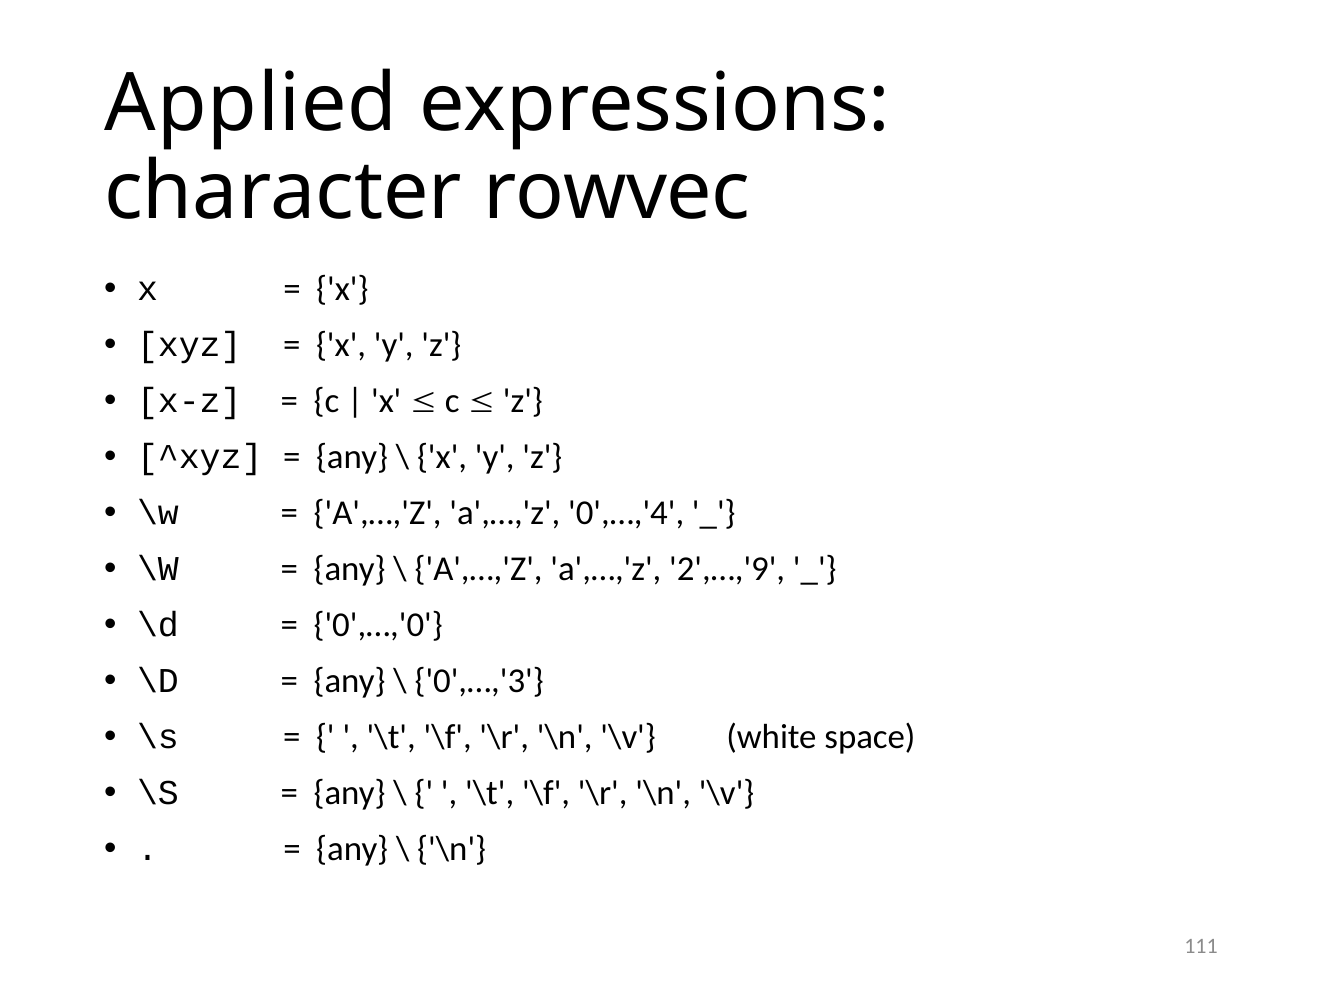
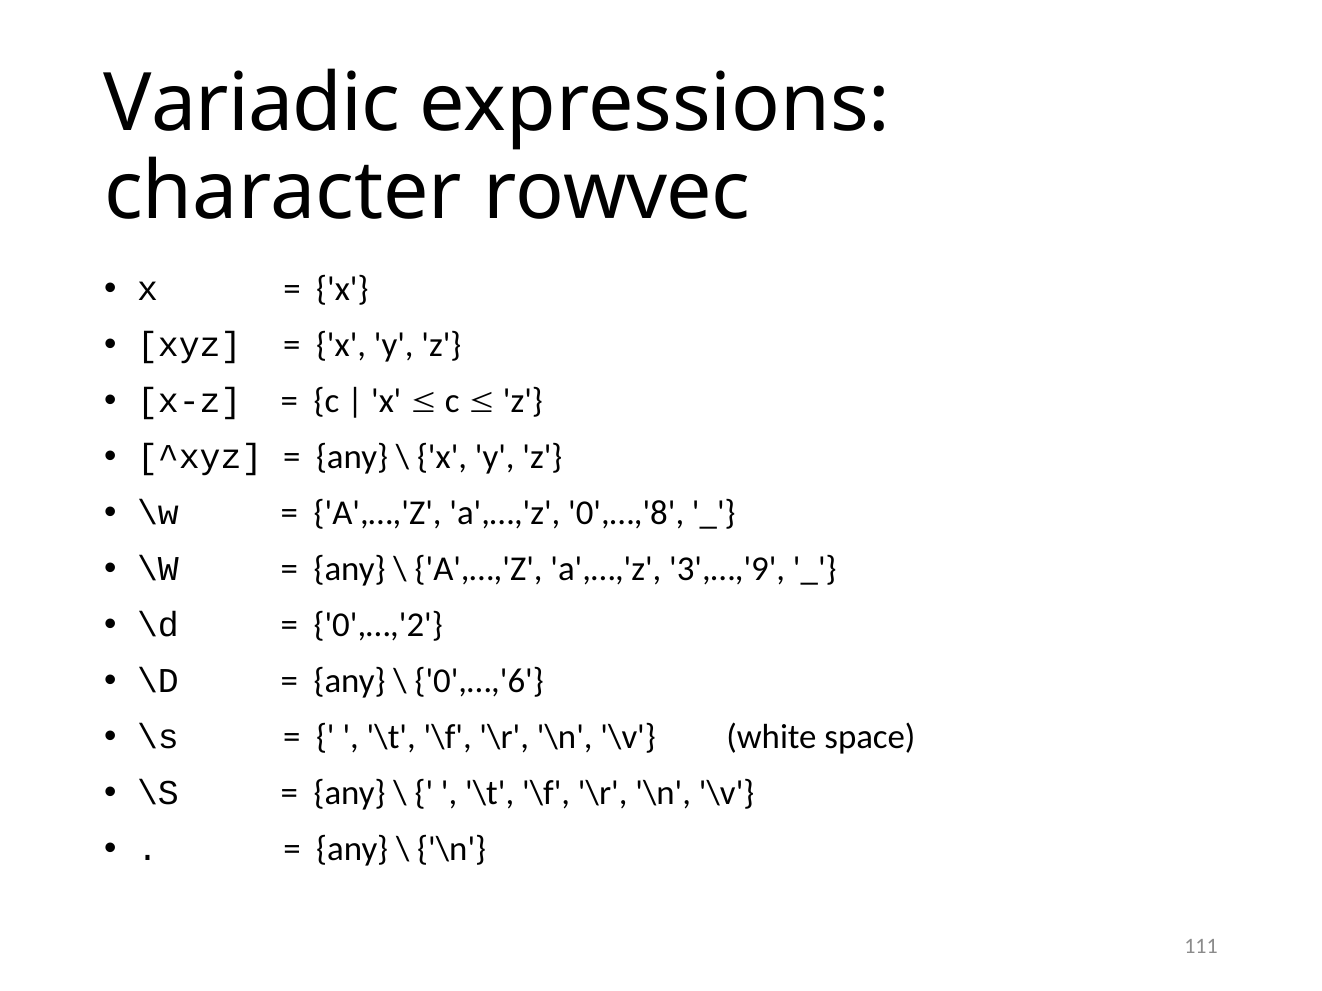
Applied: Applied -> Variadic
0',…,'4: 0',…,'4 -> 0',…,'8
2',…,'9: 2',…,'9 -> 3',…,'9
0',…,'0: 0',…,'0 -> 0',…,'2
0',…,'3: 0',…,'3 -> 0',…,'6
